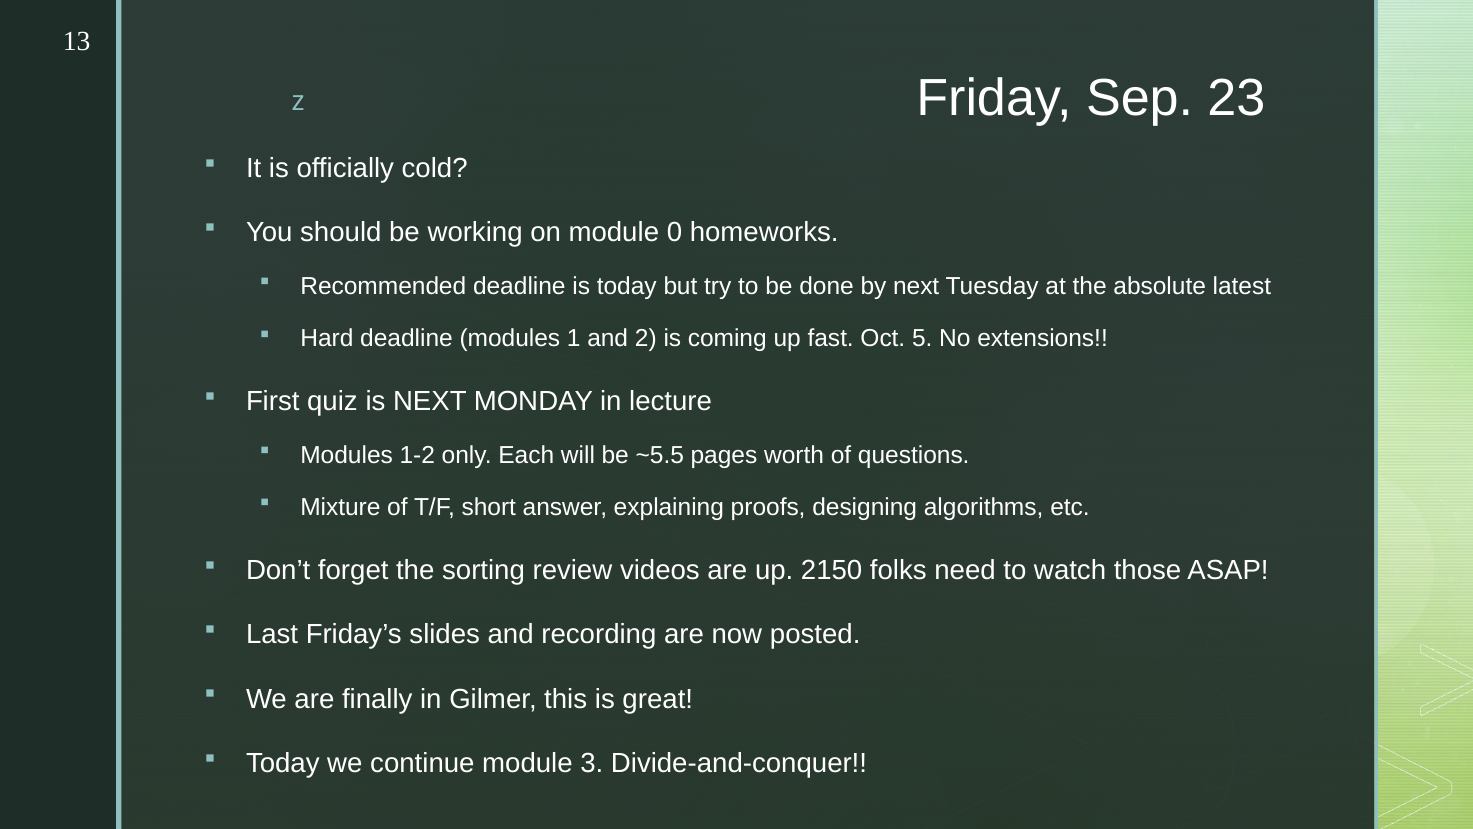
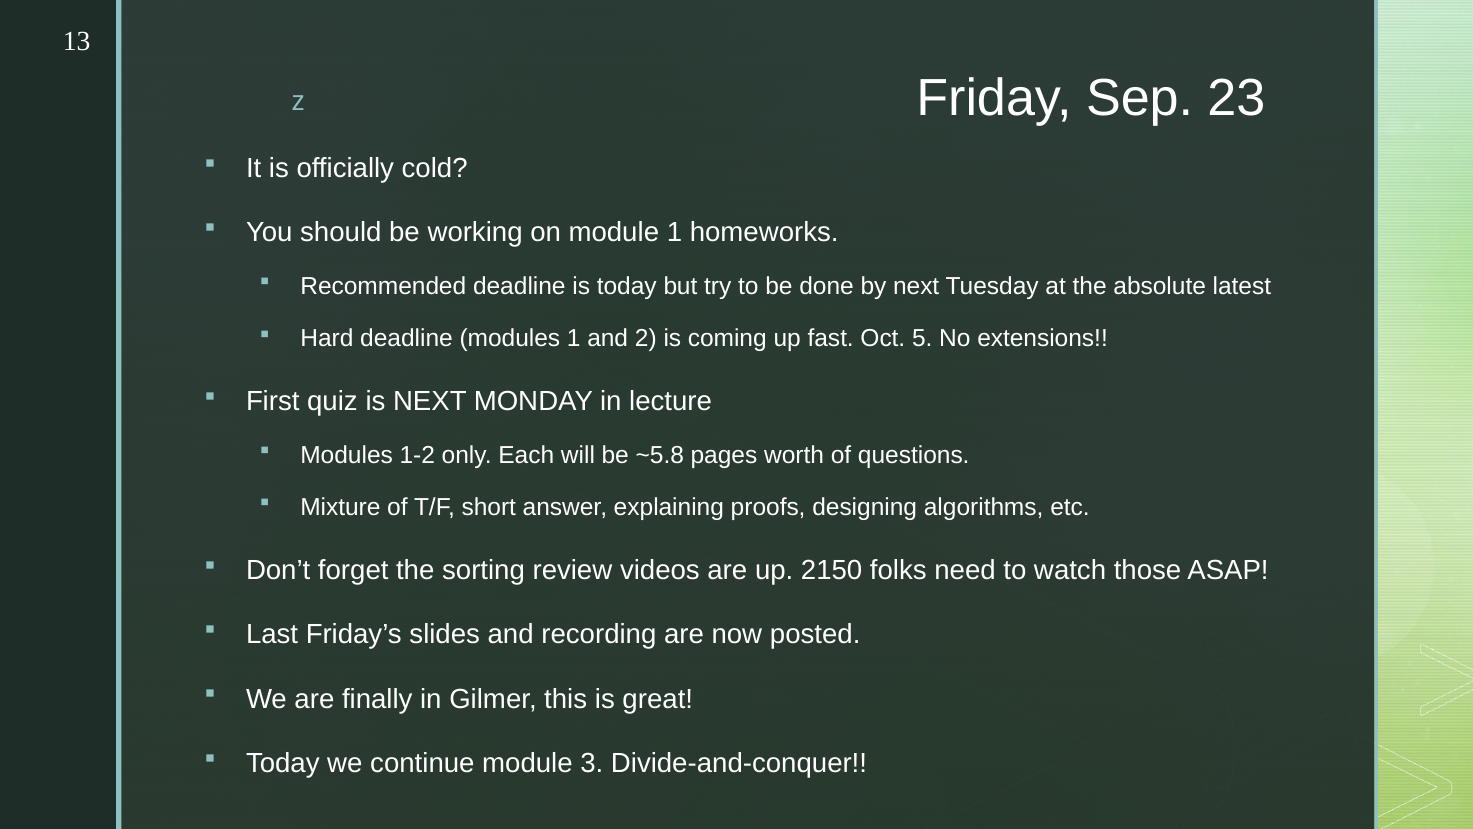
module 0: 0 -> 1
~5.5: ~5.5 -> ~5.8
